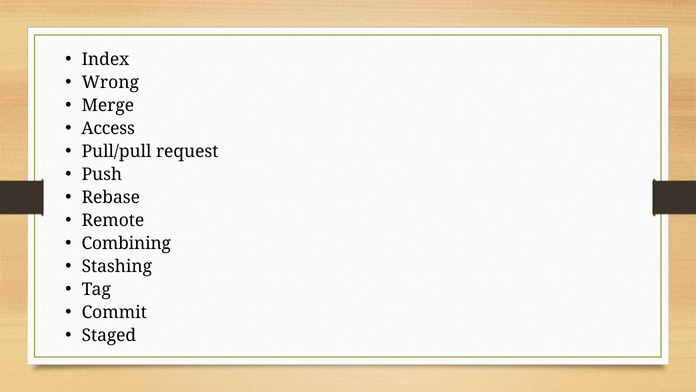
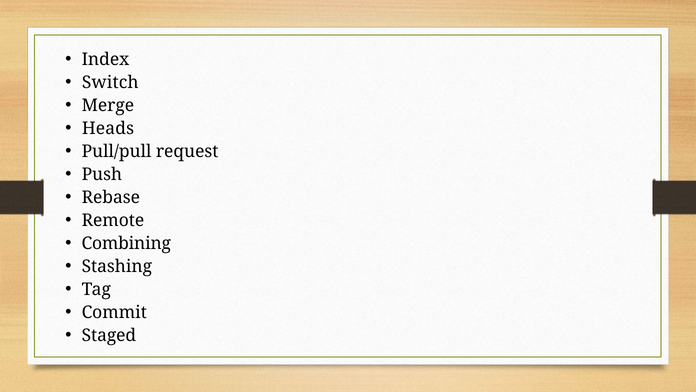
Wrong: Wrong -> Switch
Access: Access -> Heads
